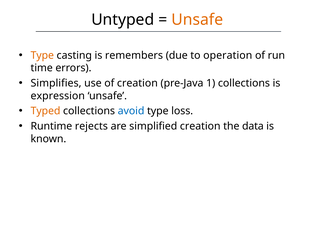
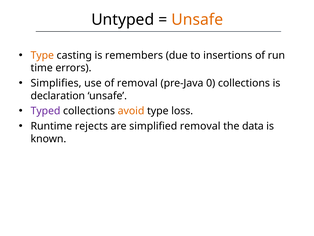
operation: operation -> insertions
of creation: creation -> removal
1: 1 -> 0
expression: expression -> declaration
Typed colour: orange -> purple
avoid colour: blue -> orange
simplified creation: creation -> removal
